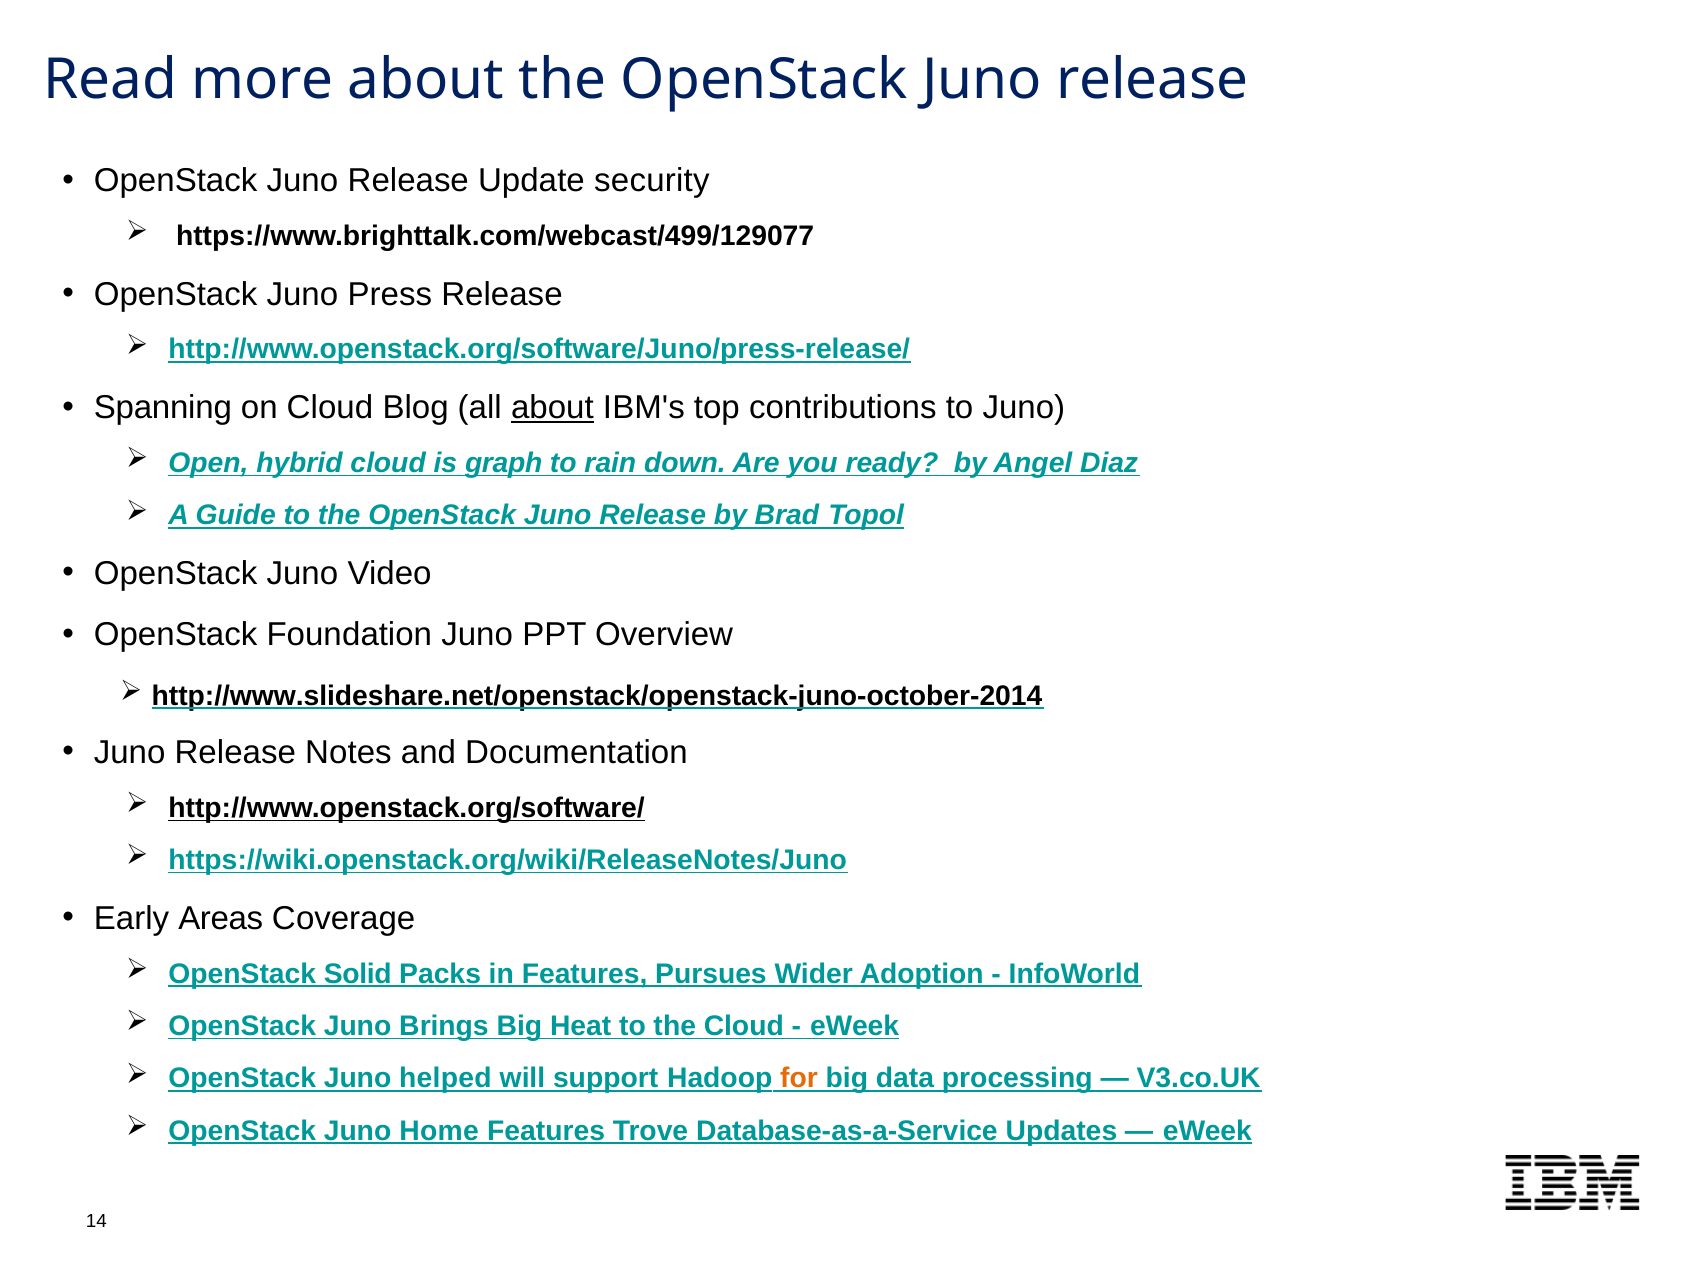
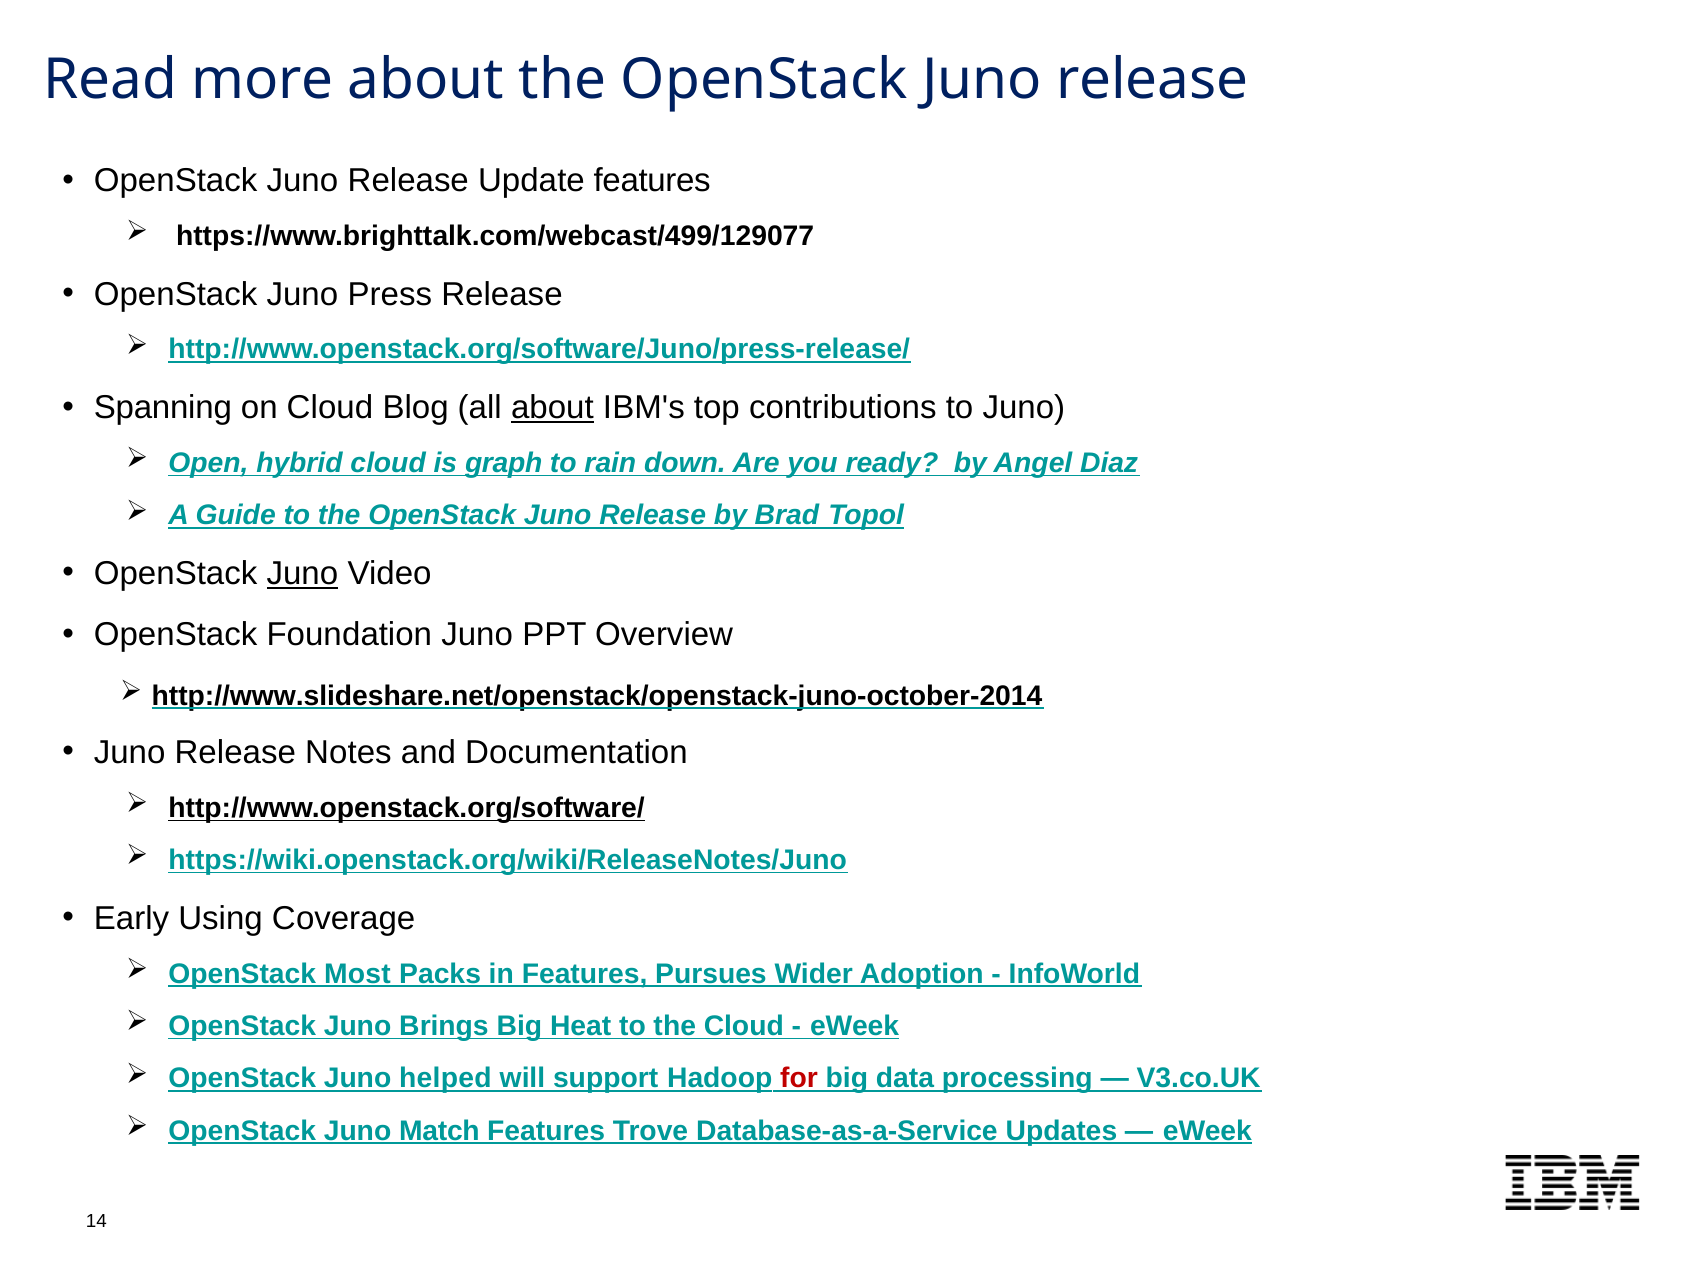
Update security: security -> features
Juno at (302, 574) underline: none -> present
Areas: Areas -> Using
Solid: Solid -> Most
for colour: orange -> red
Home: Home -> Match
